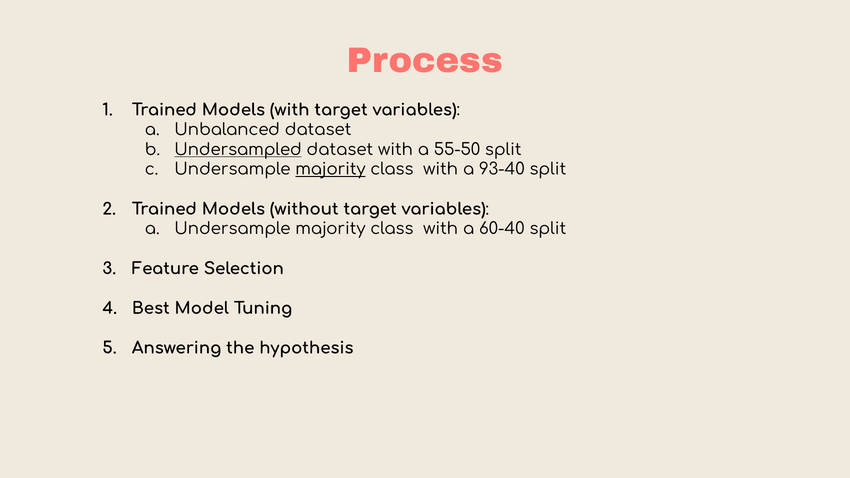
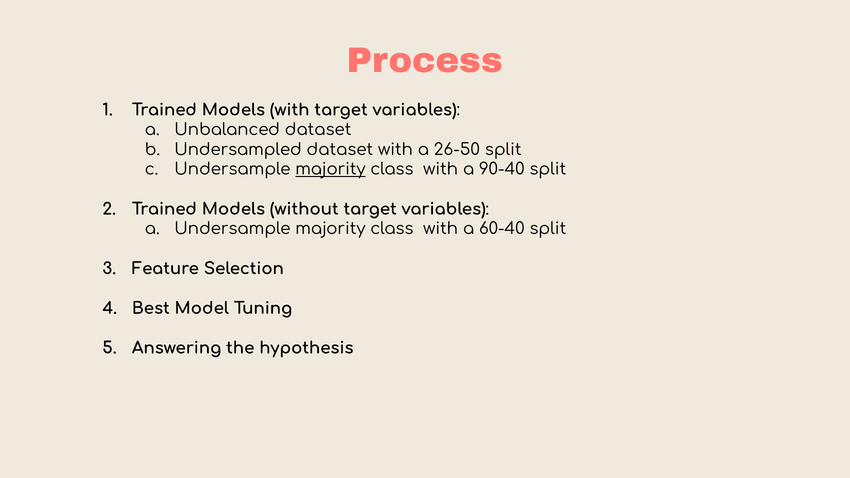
Undersampled underline: present -> none
55-50: 55-50 -> 26-50
93-40: 93-40 -> 90-40
